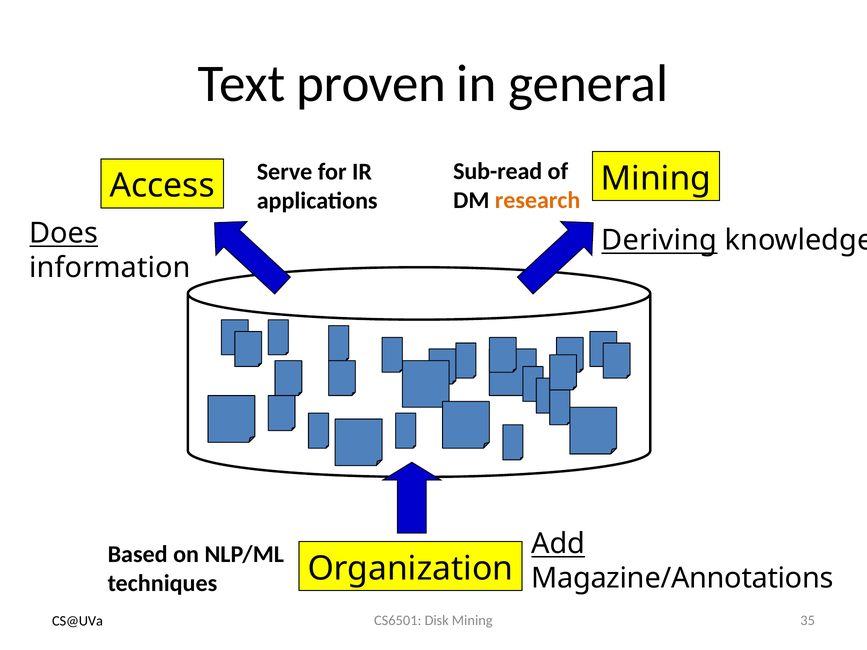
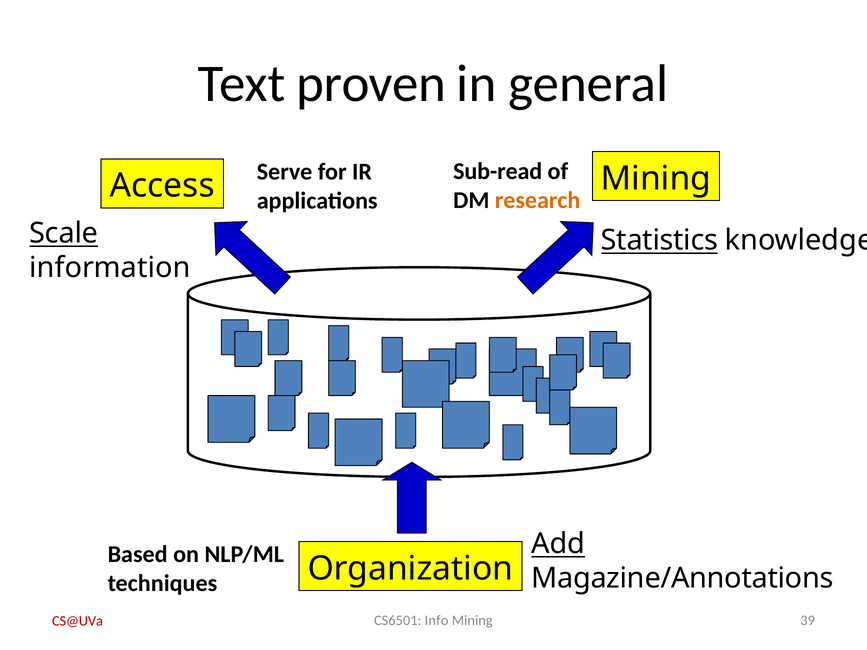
Does: Does -> Scale
Deriving: Deriving -> Statistics
Disk: Disk -> Info
35: 35 -> 39
CS@UVa colour: black -> red
